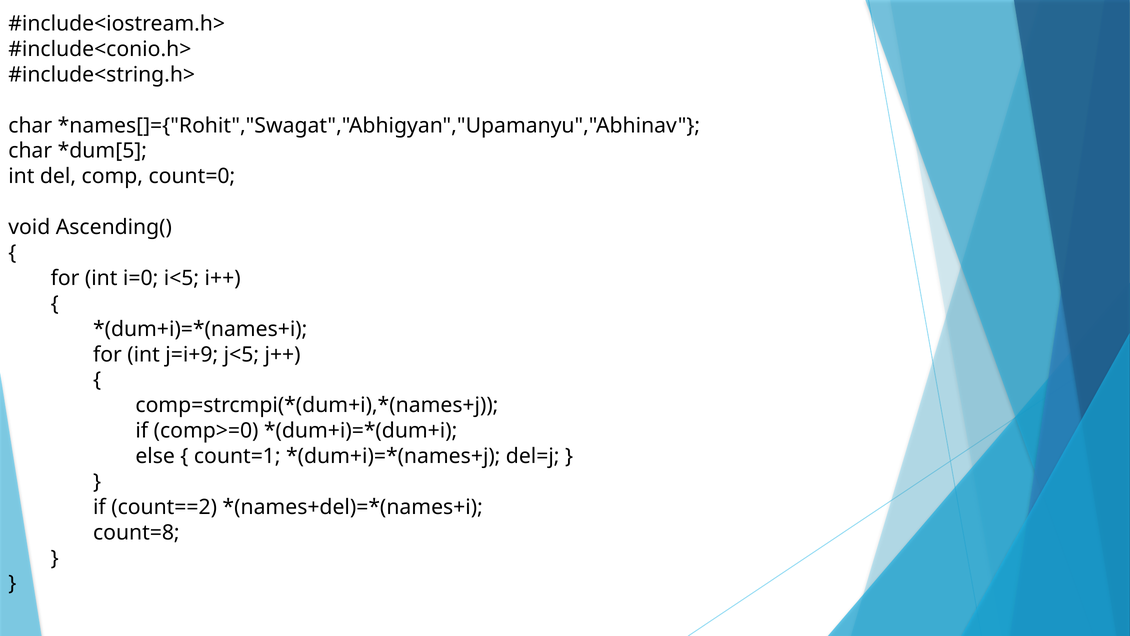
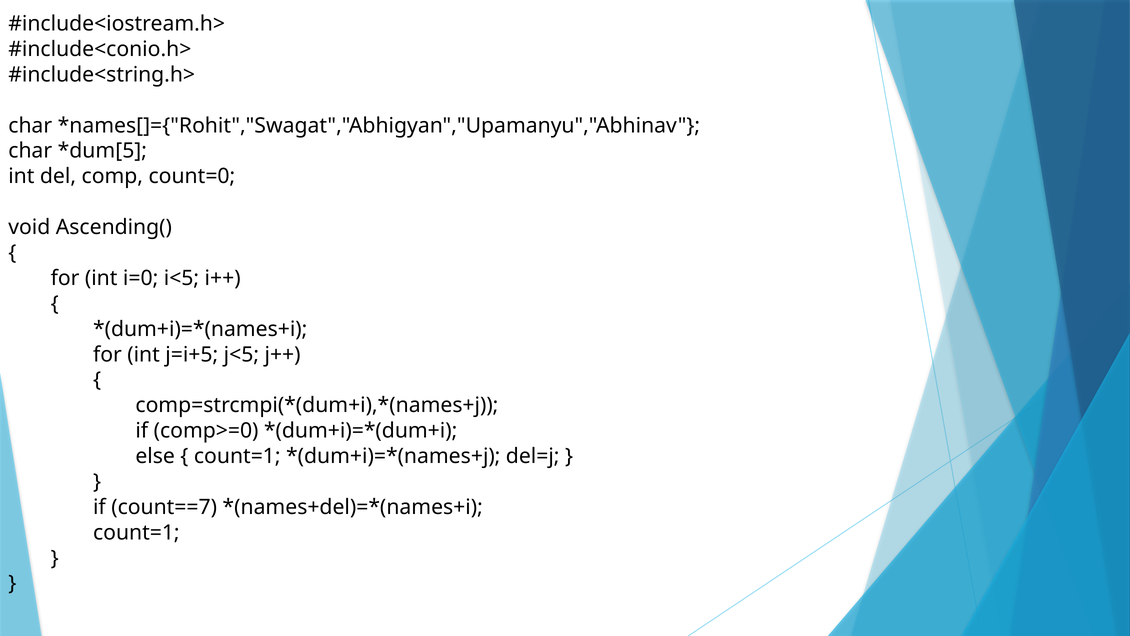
j=i+9: j=i+9 -> j=i+5
count==2: count==2 -> count==7
count=8 at (136, 532): count=8 -> count=1
